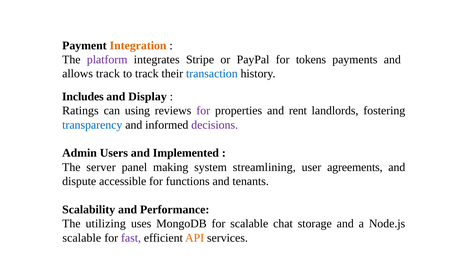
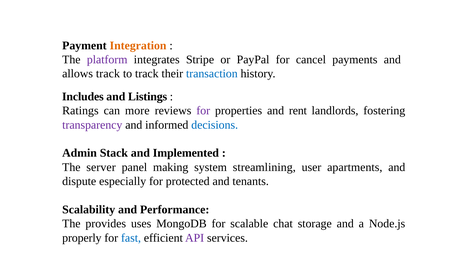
tokens: tokens -> cancel
Display: Display -> Listings
using: using -> more
transparency colour: blue -> purple
decisions colour: purple -> blue
Users: Users -> Stack
agreements: agreements -> apartments
accessible: accessible -> especially
functions: functions -> protected
utilizing: utilizing -> provides
scalable at (82, 238): scalable -> properly
fast colour: purple -> blue
API colour: orange -> purple
